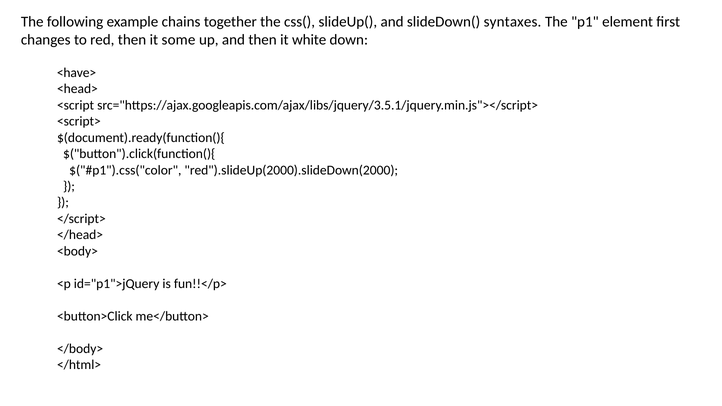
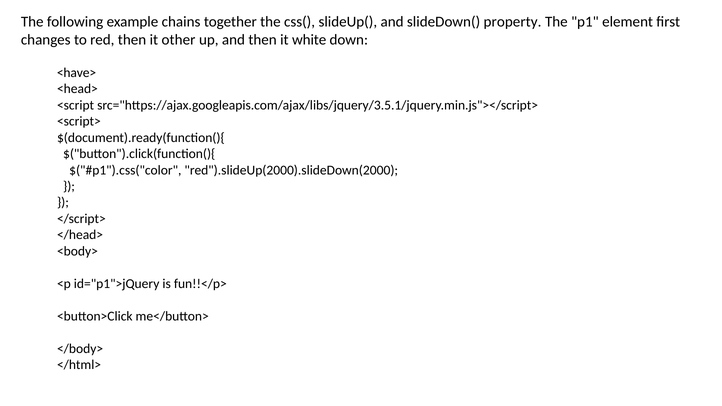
syntaxes: syntaxes -> property
some: some -> other
